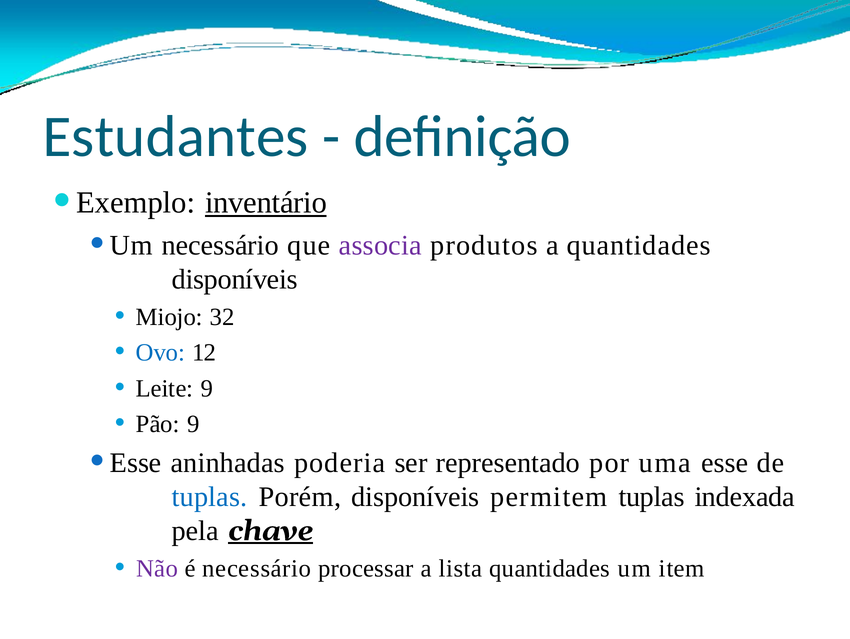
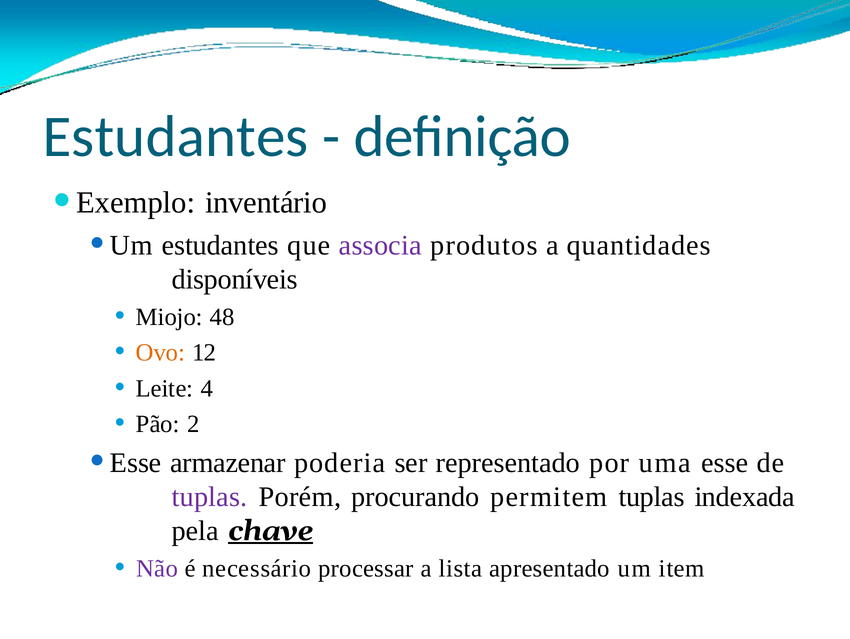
inventário underline: present -> none
necessário at (220, 245): necessário -> estudantes
32: 32 -> 48
Ovo colour: blue -> orange
Leite 9: 9 -> 4
Pão 9: 9 -> 2
aninhadas: aninhadas -> armazenar
tuplas at (210, 497) colour: blue -> purple
Porém disponíveis: disponíveis -> procurando
lista quantidades: quantidades -> apresentado
